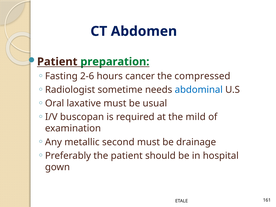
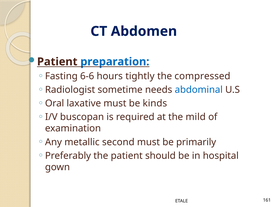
preparation colour: green -> blue
2-6: 2-6 -> 6-6
cancer: cancer -> tightly
usual: usual -> kinds
drainage: drainage -> primarily
